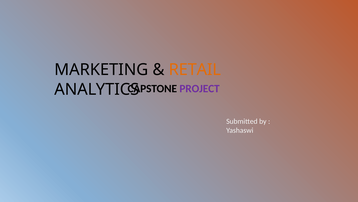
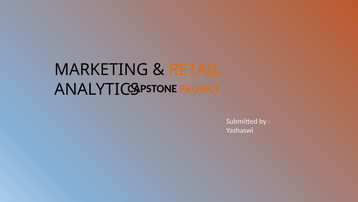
PROJECT colour: purple -> orange
